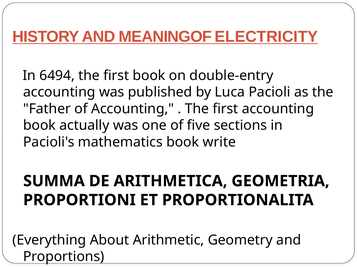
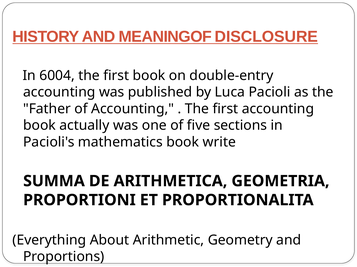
ELECTRICITY: ELECTRICITY -> DISCLOSURE
6494: 6494 -> 6004
